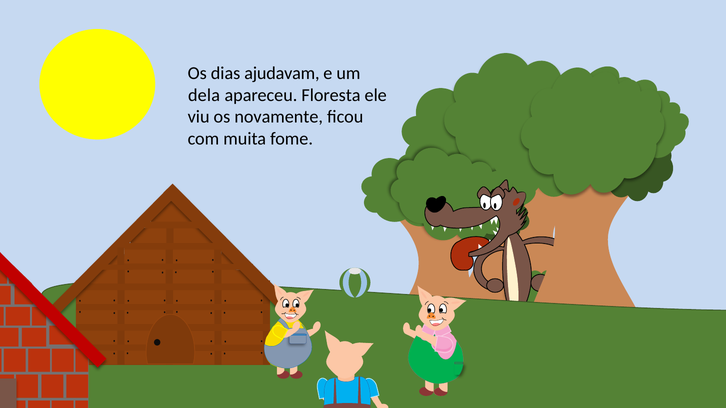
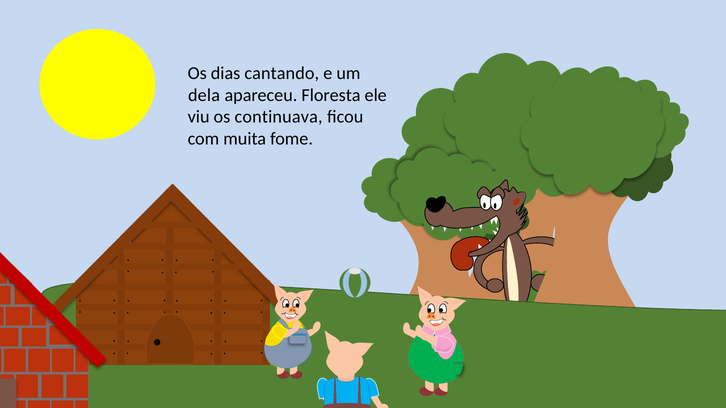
ajudavam: ajudavam -> cantando
novamente: novamente -> continuava
